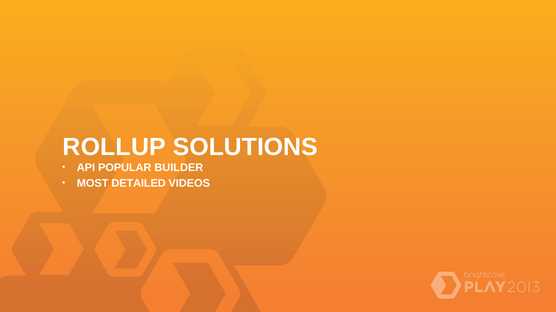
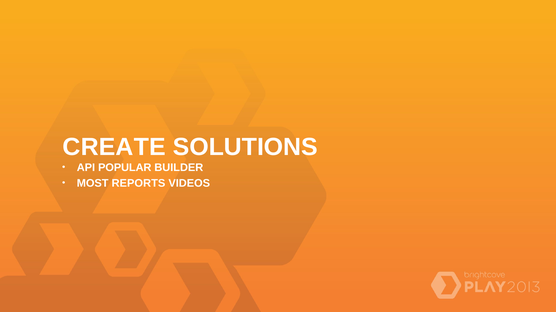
ROLLUP: ROLLUP -> CREATE
DETAILED: DETAILED -> REPORTS
